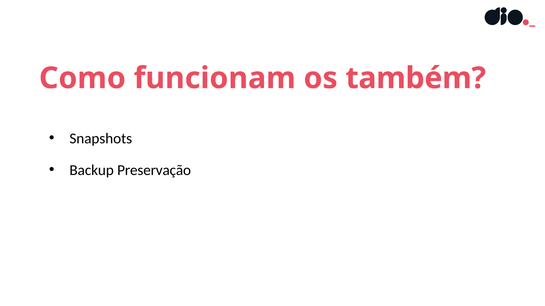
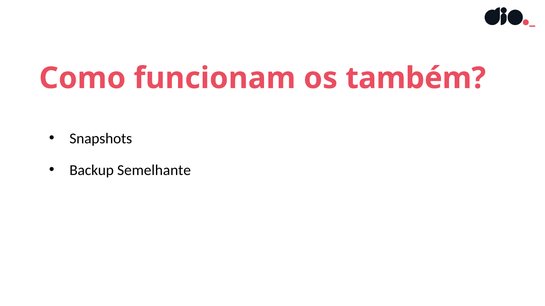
Preservação: Preservação -> Semelhante
